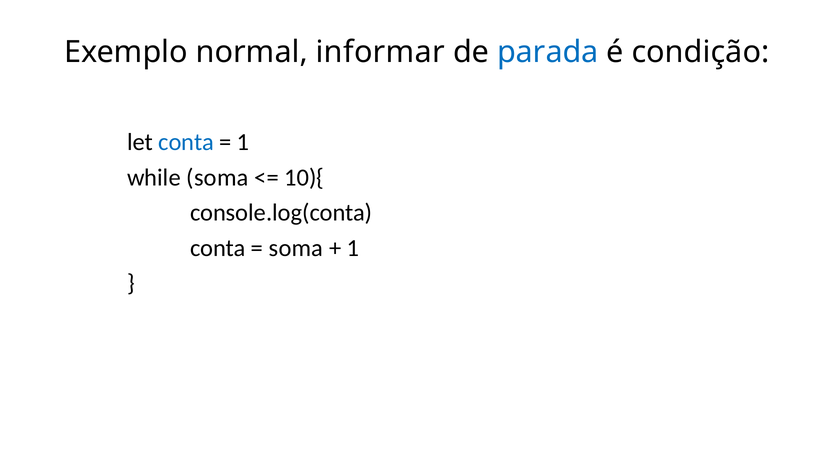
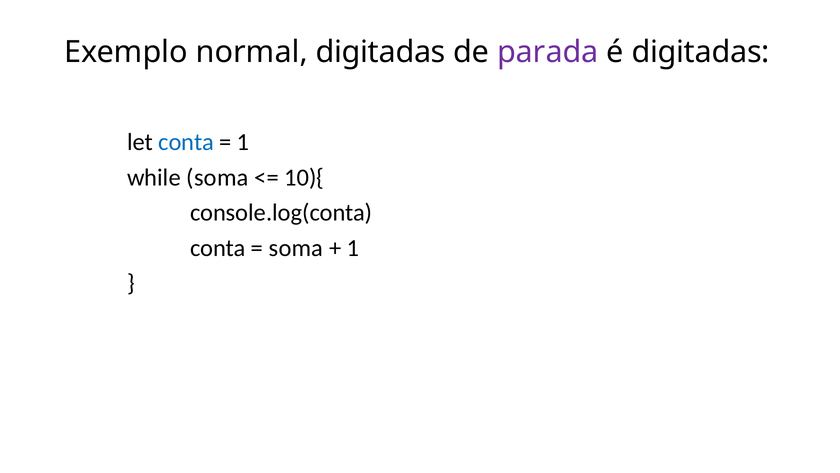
normal informar: informar -> digitadas
parada colour: blue -> purple
é condição: condição -> digitadas
